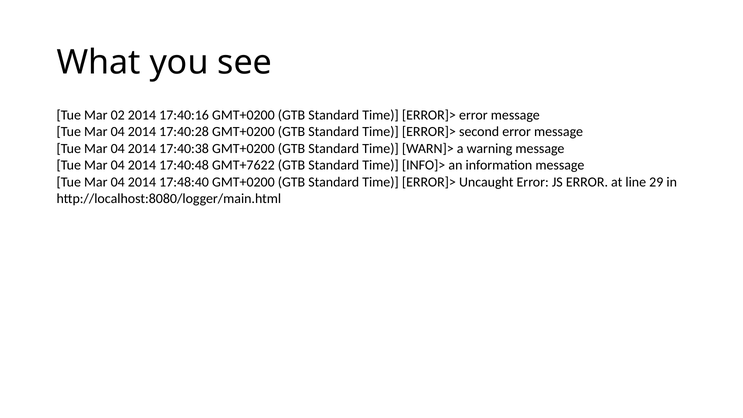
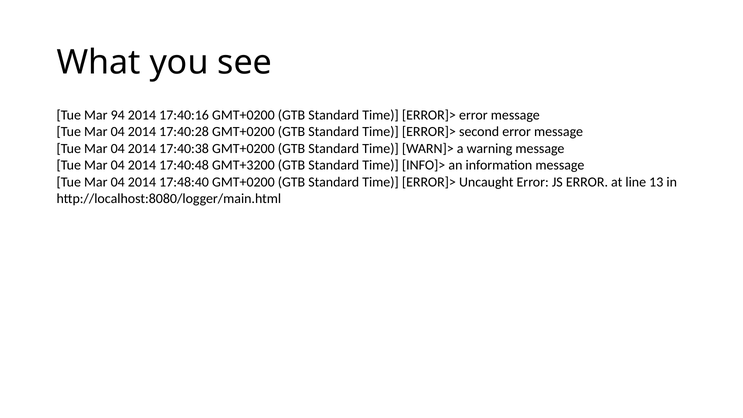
02: 02 -> 94
GMT+7622: GMT+7622 -> GMT+3200
29: 29 -> 13
